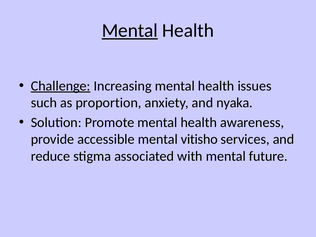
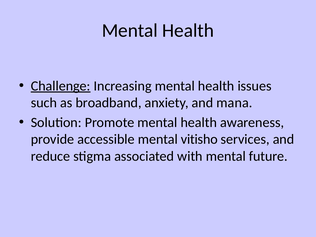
Mental at (130, 31) underline: present -> none
proportion: proportion -> broadband
nyaka: nyaka -> mana
